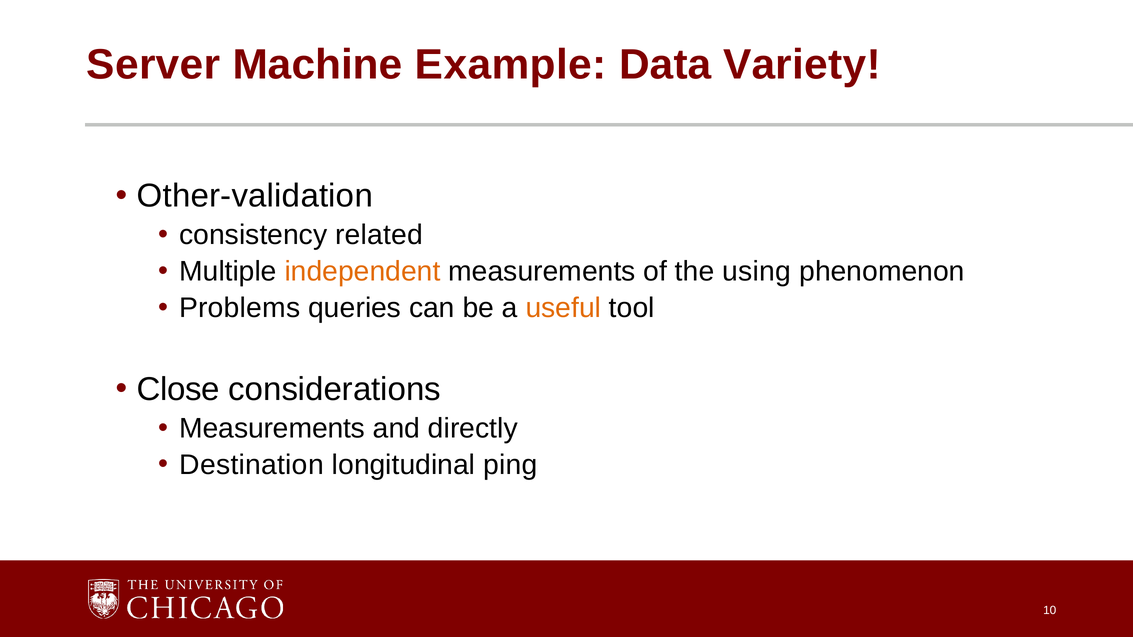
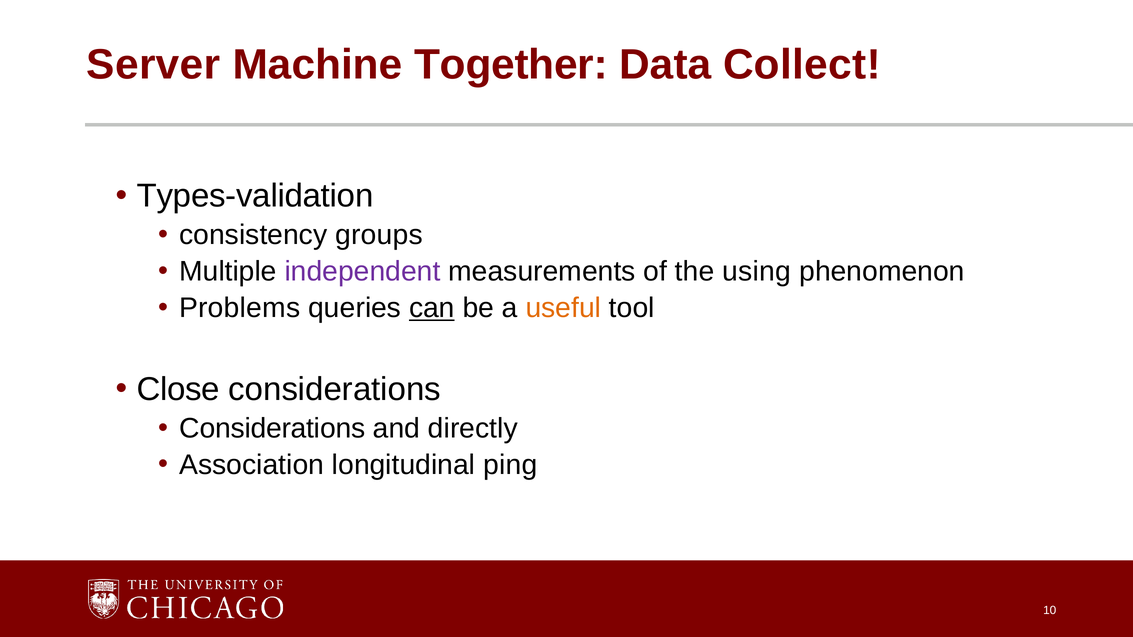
Example: Example -> Together
Variety: Variety -> Collect
Other-validation: Other-validation -> Types-validation
related: related -> groups
independent colour: orange -> purple
can underline: none -> present
Measurements at (272, 429): Measurements -> Considerations
Destination: Destination -> Association
